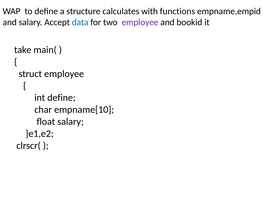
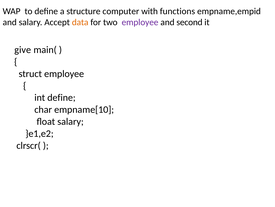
calculates: calculates -> computer
data colour: blue -> orange
bookid: bookid -> second
take: take -> give
